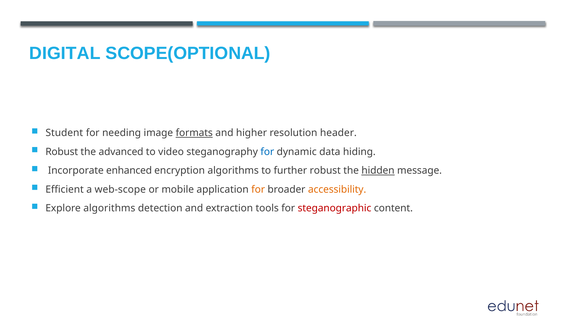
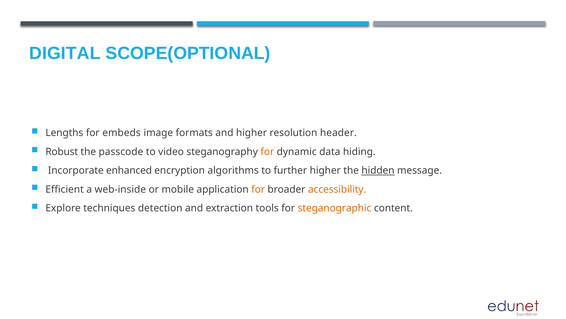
Student: Student -> Lengths
needing: needing -> embeds
formats underline: present -> none
advanced: advanced -> passcode
for at (267, 151) colour: blue -> orange
further robust: robust -> higher
web-scope: web-scope -> web-inside
Explore algorithms: algorithms -> techniques
steganographic colour: red -> orange
